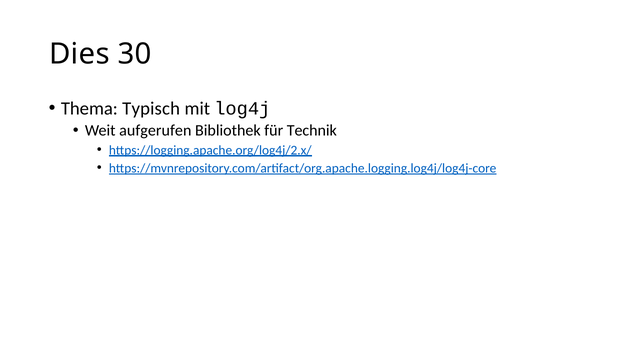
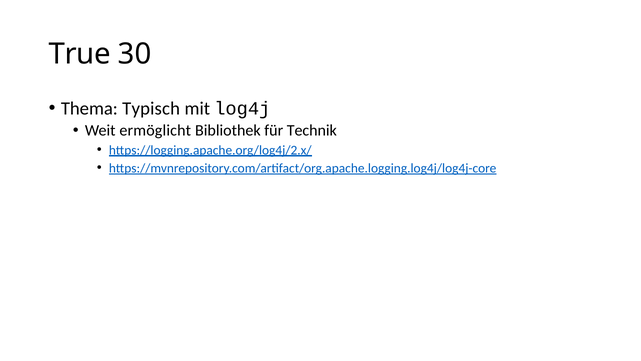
Dies: Dies -> True
aufgerufen: aufgerufen -> ermöglicht
